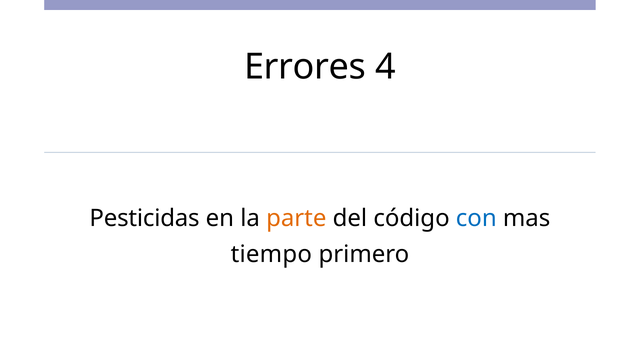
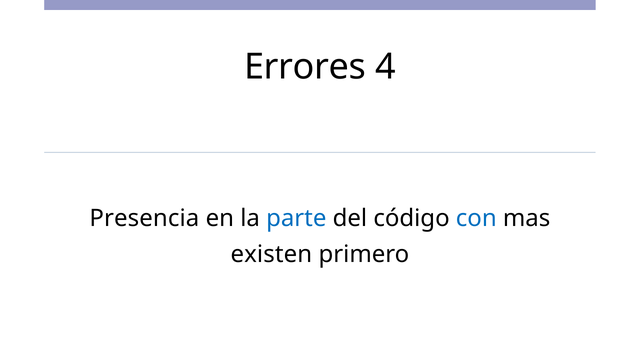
Pesticidas: Pesticidas -> Presencia
parte colour: orange -> blue
tiempo: tiempo -> existen
